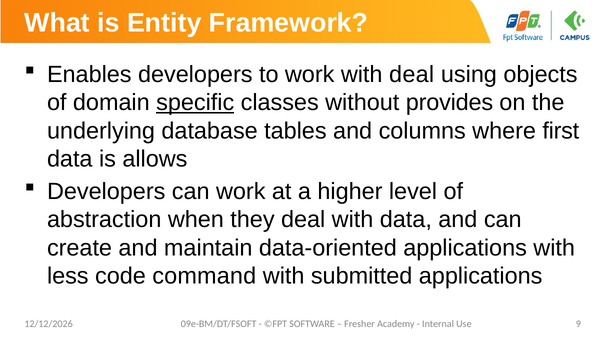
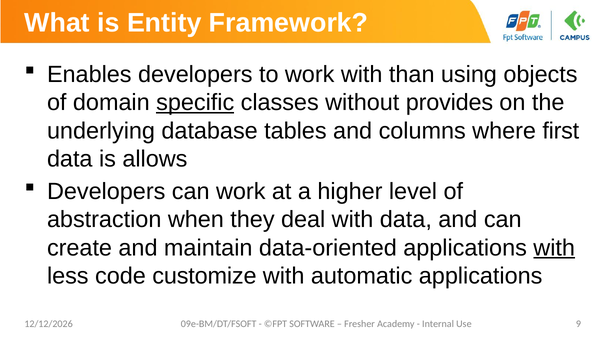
with deal: deal -> than
with at (554, 248) underline: none -> present
command: command -> customize
submitted: submitted -> automatic
